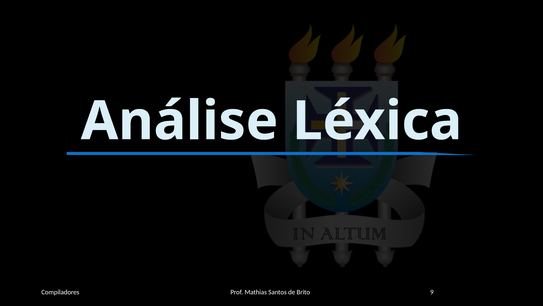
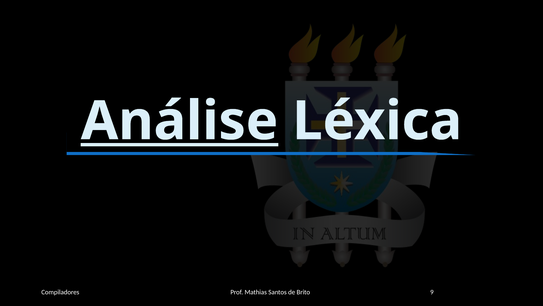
Análise underline: none -> present
